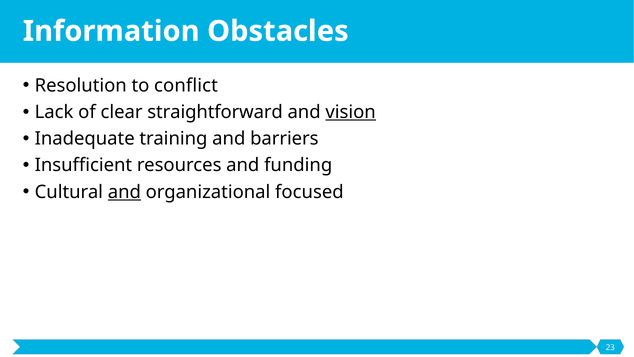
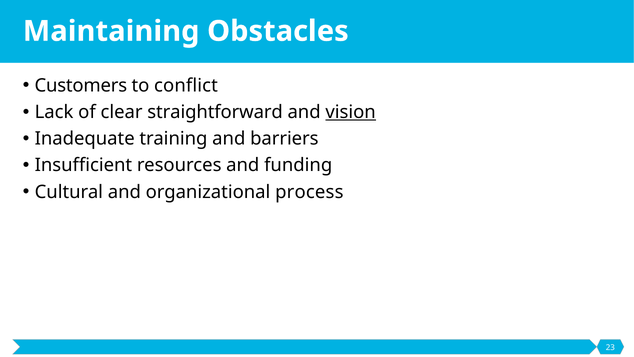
Information: Information -> Maintaining
Resolution: Resolution -> Customers
and at (124, 192) underline: present -> none
focused: focused -> process
